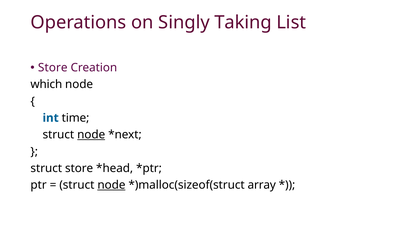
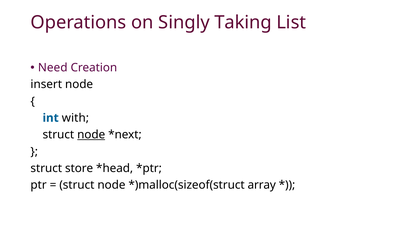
Store at (53, 68): Store -> Need
which: which -> insert
time: time -> with
node at (111, 185) underline: present -> none
